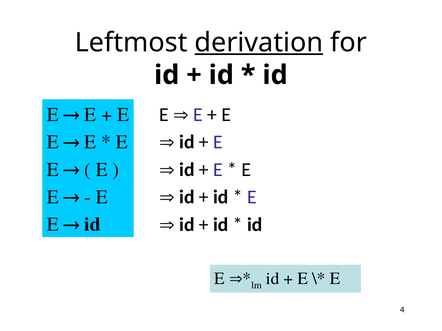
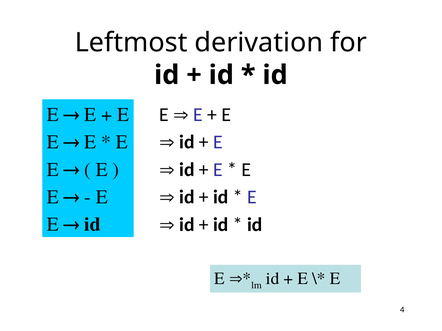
derivation underline: present -> none
